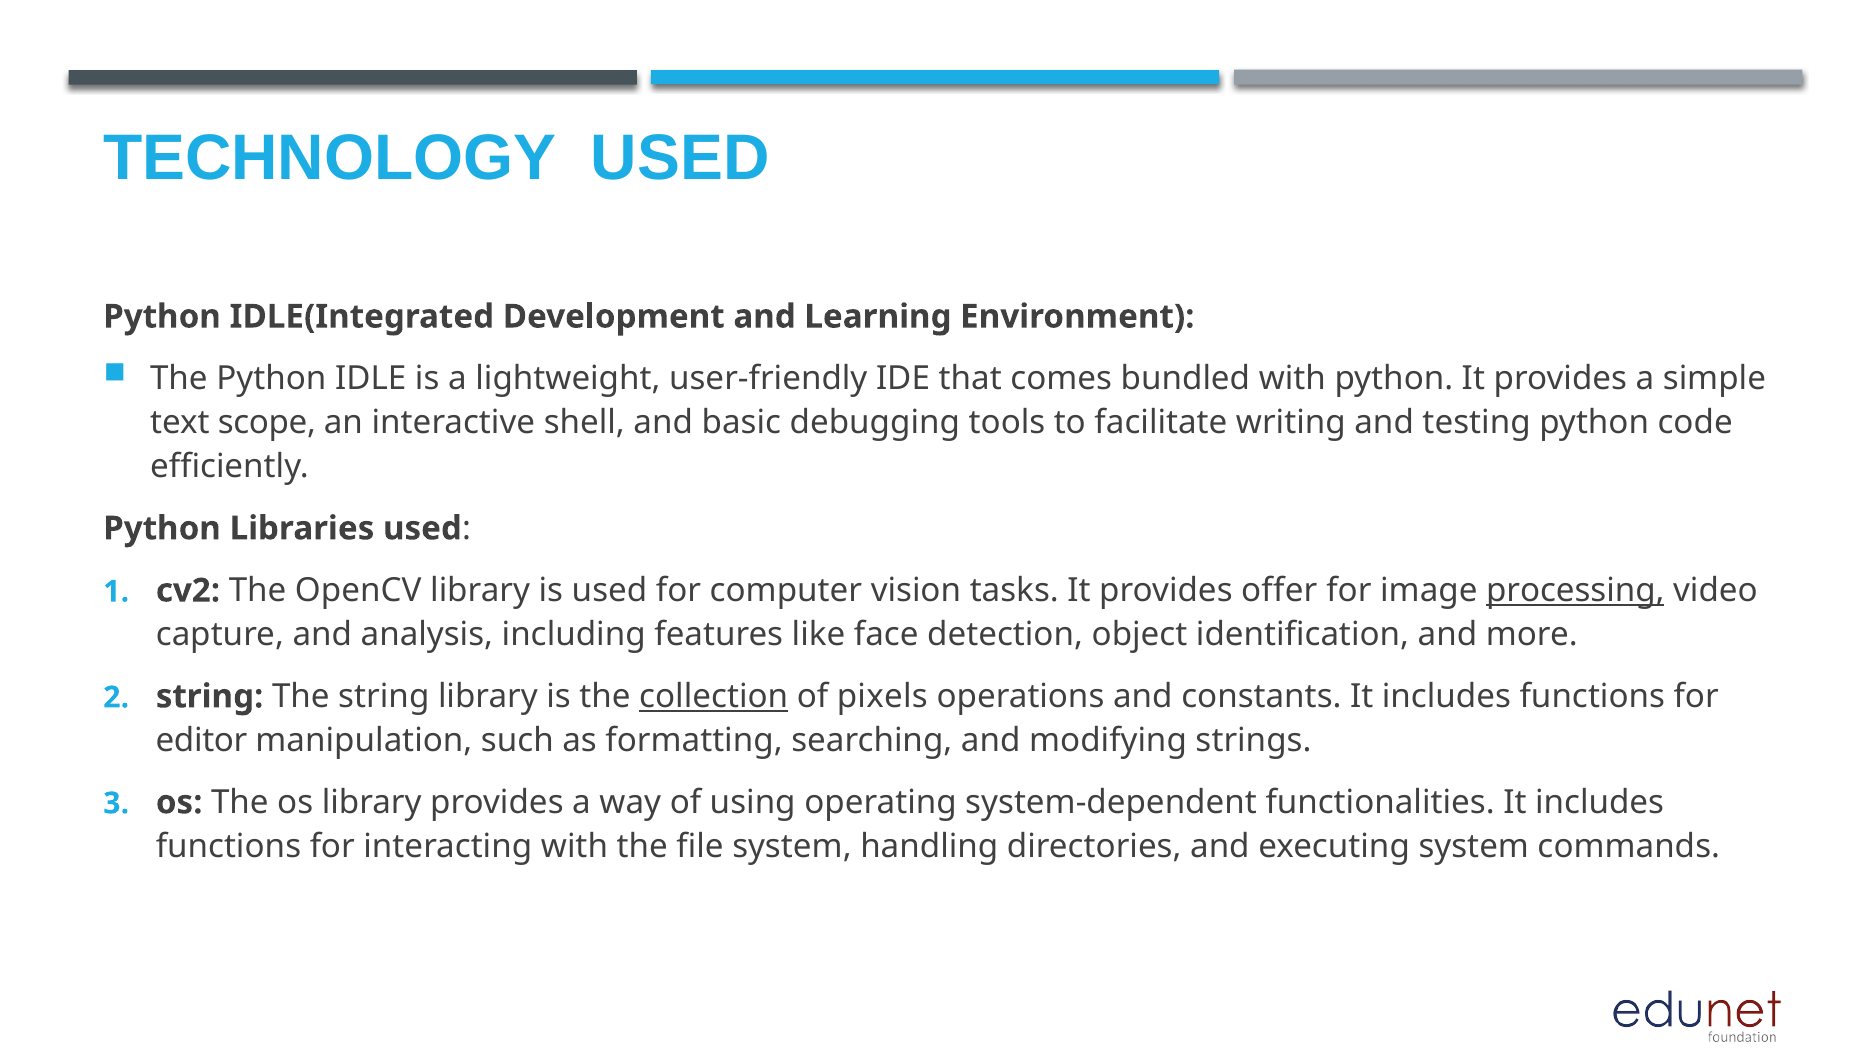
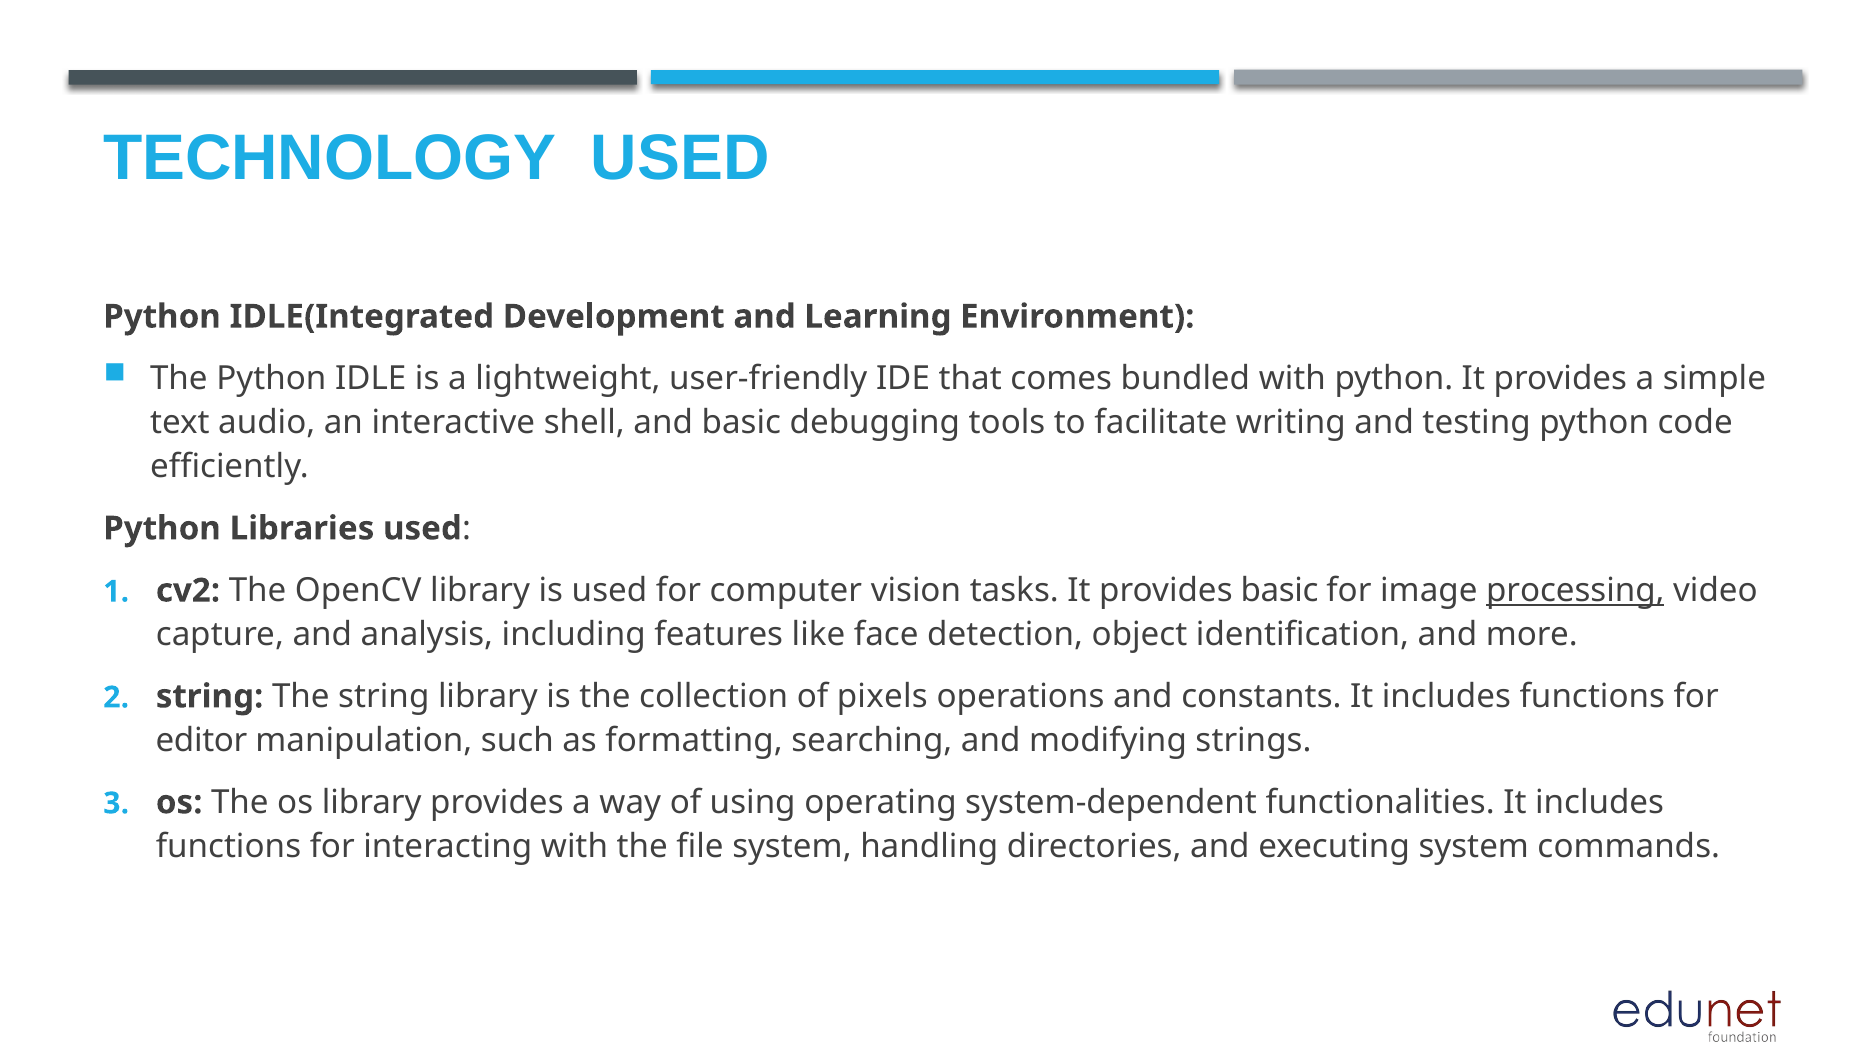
scope: scope -> audio
provides offer: offer -> basic
collection underline: present -> none
